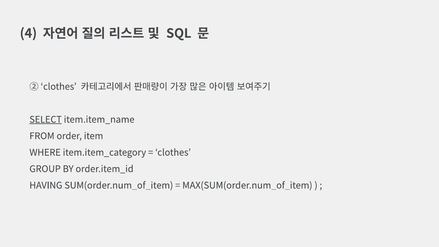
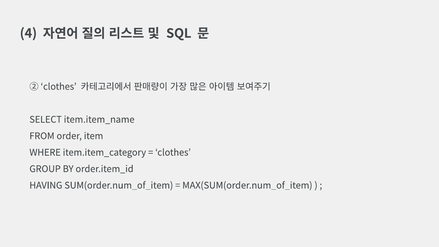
SELECT underline: present -> none
